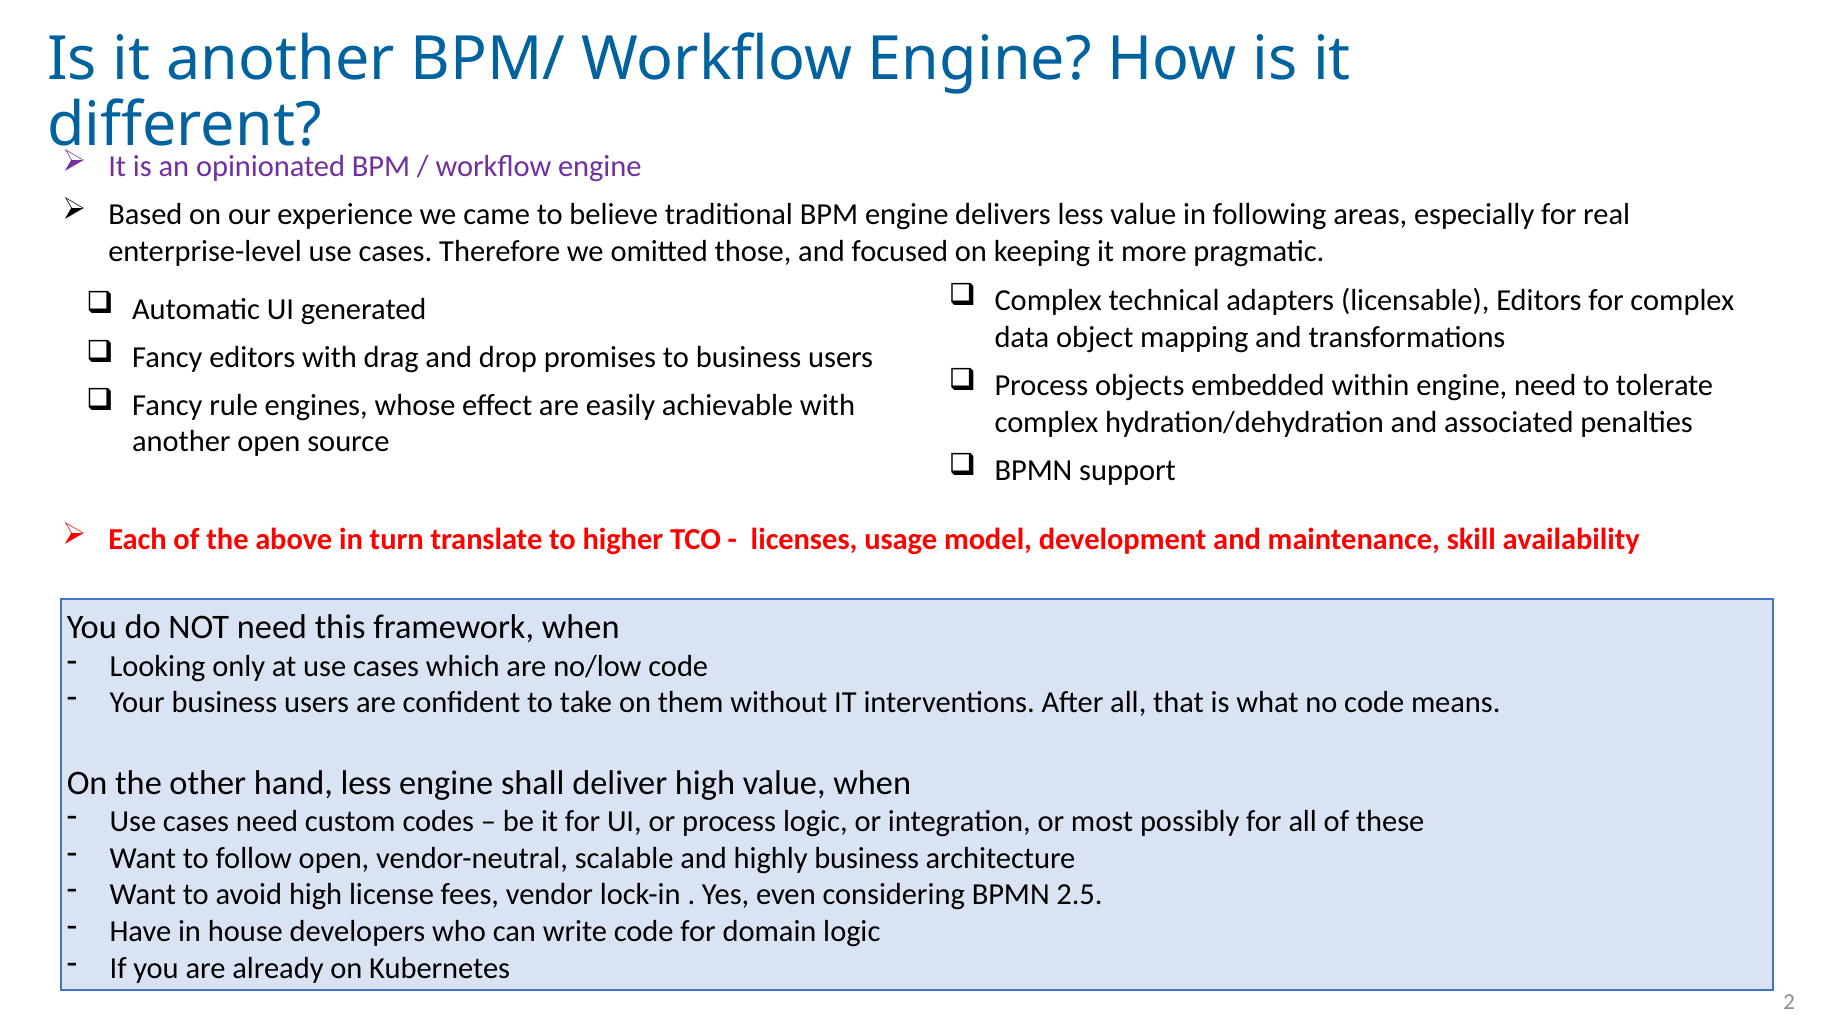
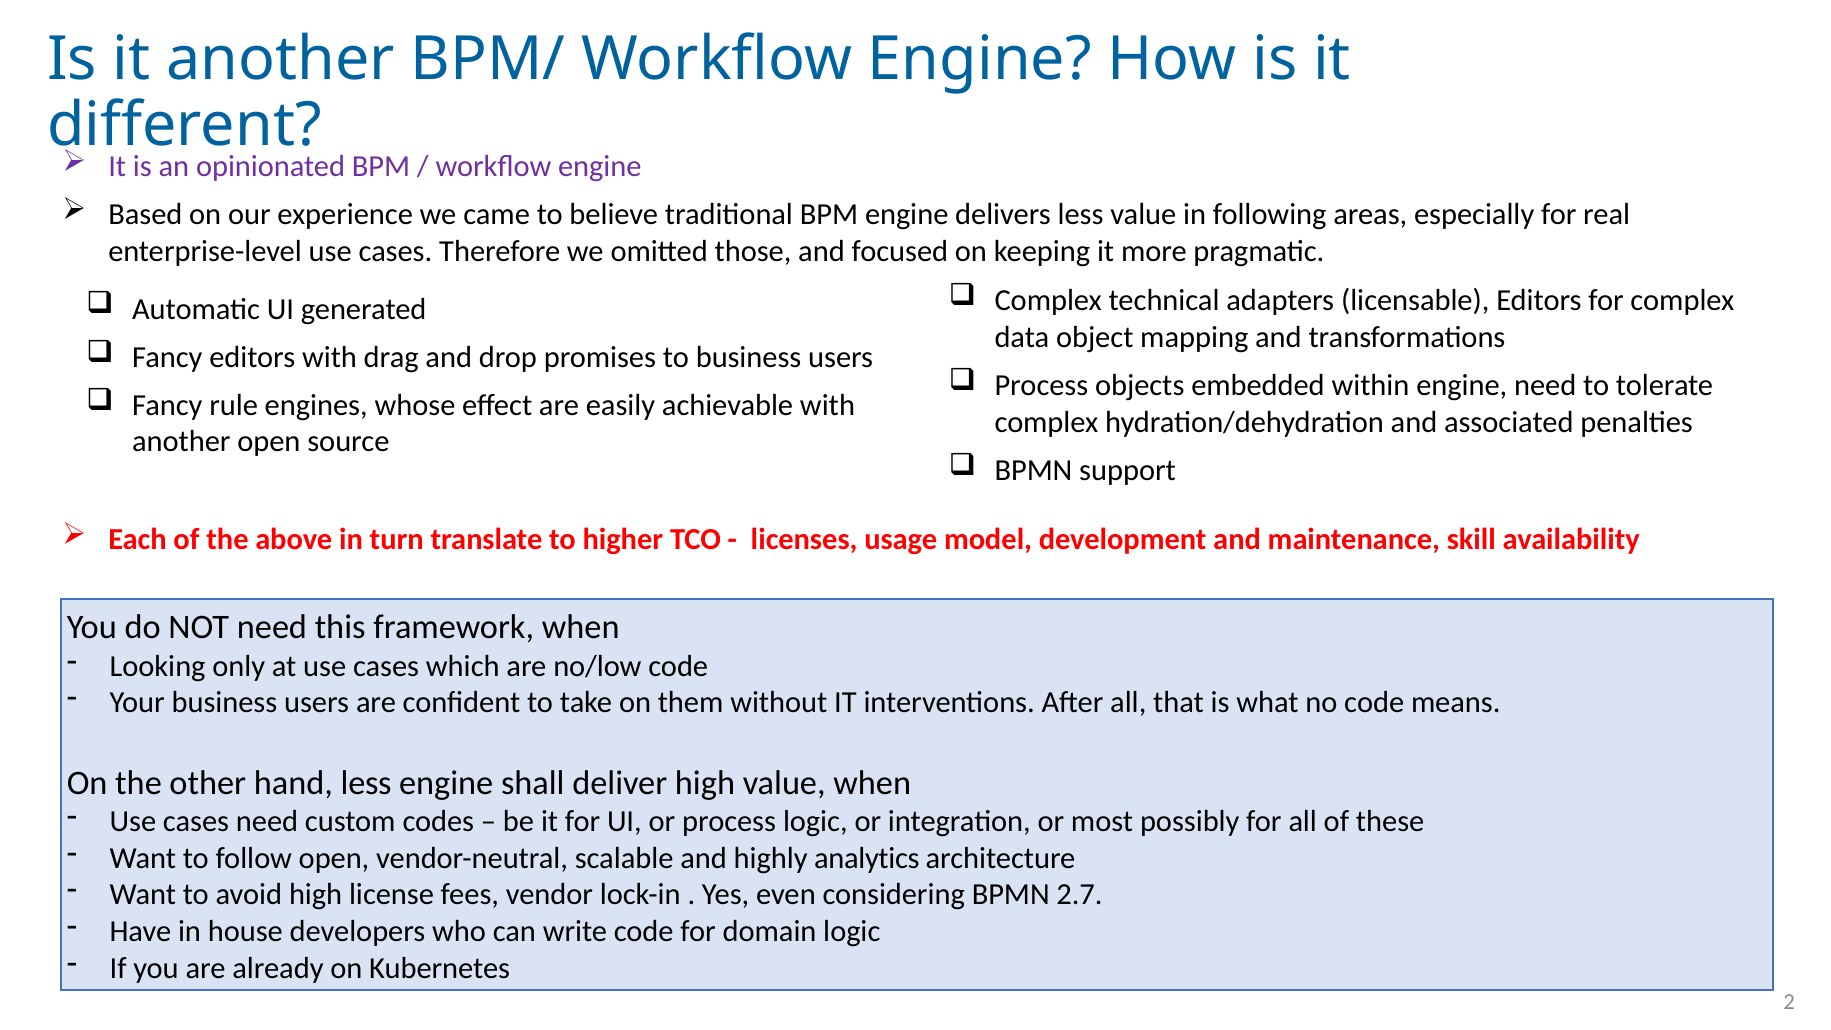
highly business: business -> analytics
2.5: 2.5 -> 2.7
